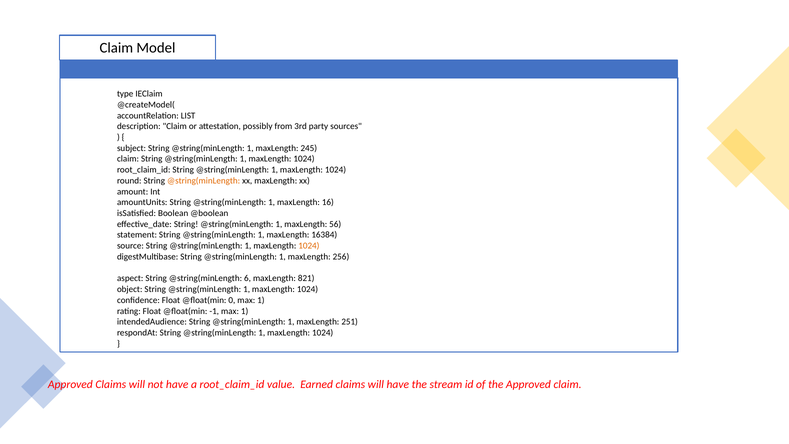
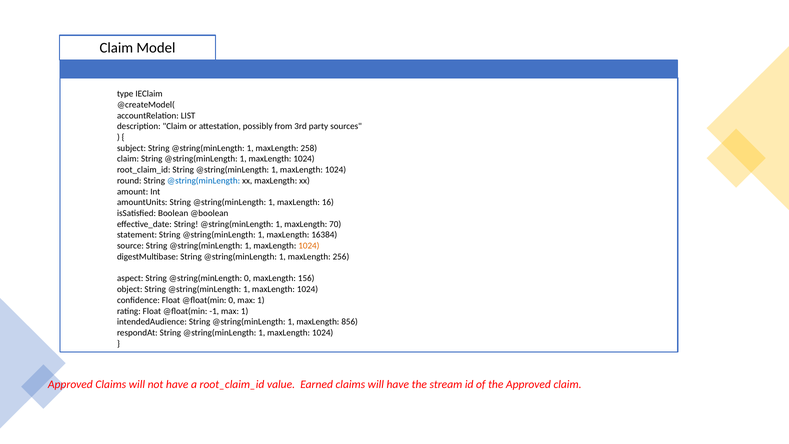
245: 245 -> 258
@string(minLength at (204, 181) colour: orange -> blue
56: 56 -> 70
@string(minLength 6: 6 -> 0
821: 821 -> 156
251: 251 -> 856
